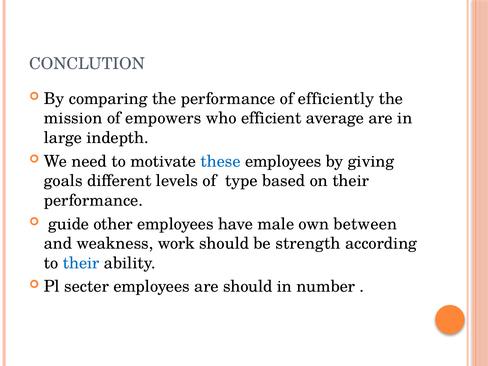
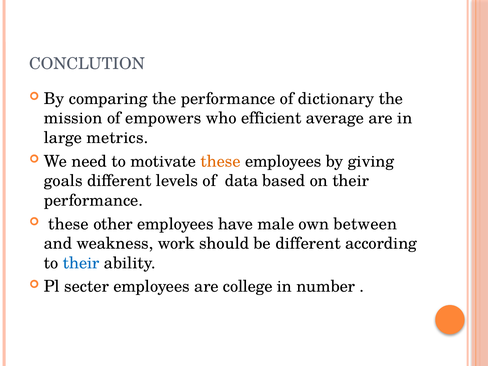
efficiently: efficiently -> dictionary
indepth: indepth -> metrics
these at (221, 161) colour: blue -> orange
type: type -> data
guide at (69, 224): guide -> these
be strength: strength -> different
are should: should -> college
